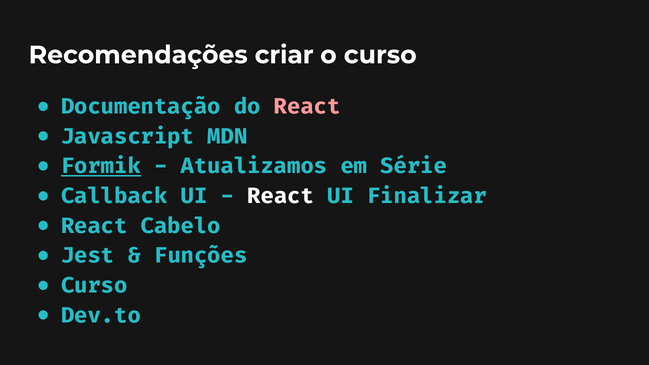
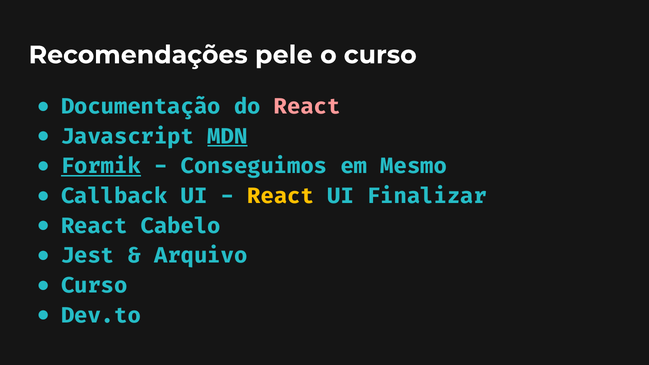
criar: criar -> pele
MDN underline: none -> present
Atualizamos: Atualizamos -> Conseguimos
Série: Série -> Mesmo
React at (281, 196) colour: white -> yellow
Funções: Funções -> Arquivo
